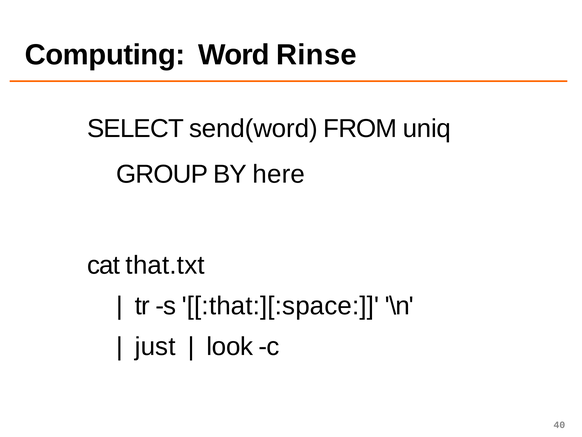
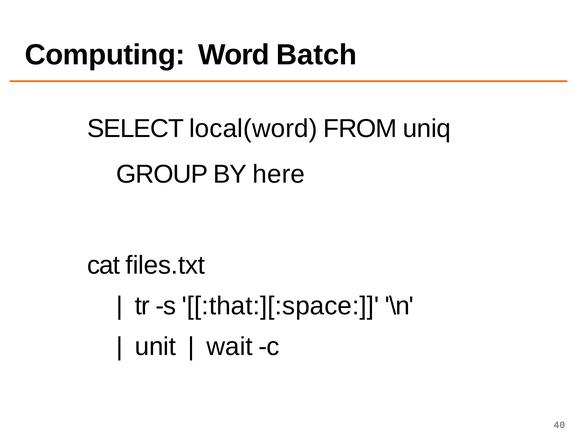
Rinse: Rinse -> Batch
send(word: send(word -> local(word
that.txt: that.txt -> files.txt
just: just -> unit
look: look -> wait
